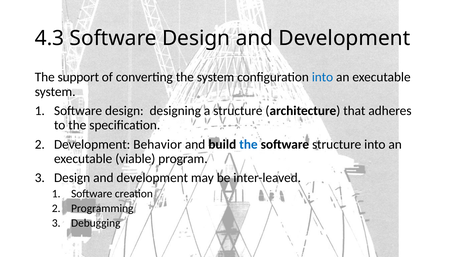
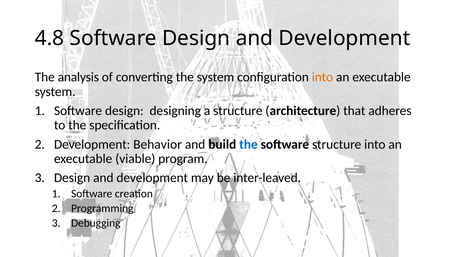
4.3: 4.3 -> 4.8
support: support -> analysis
into at (322, 77) colour: blue -> orange
